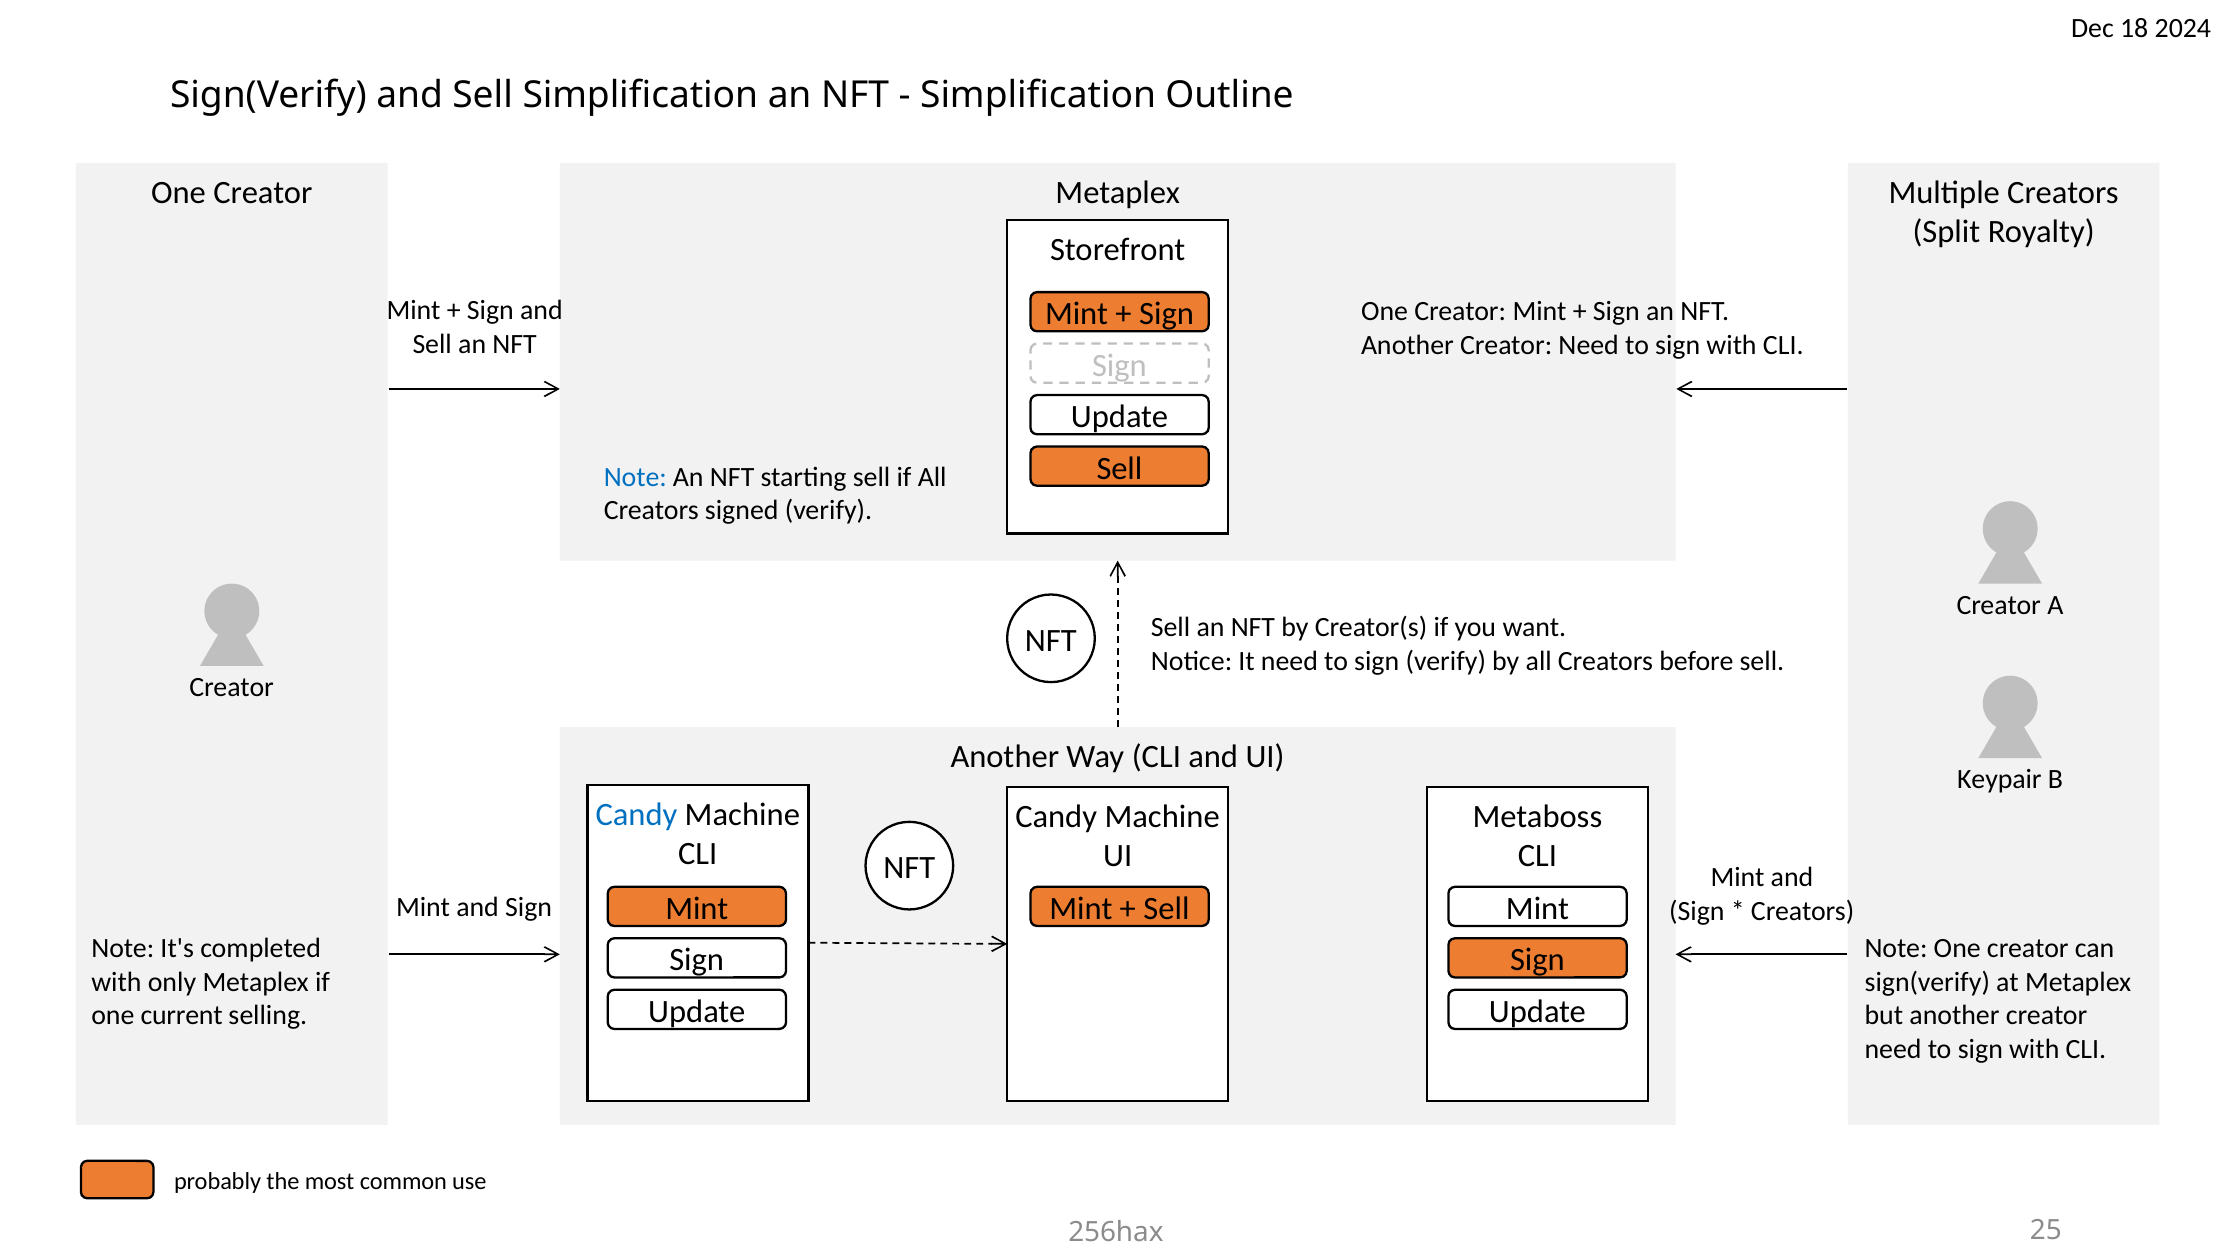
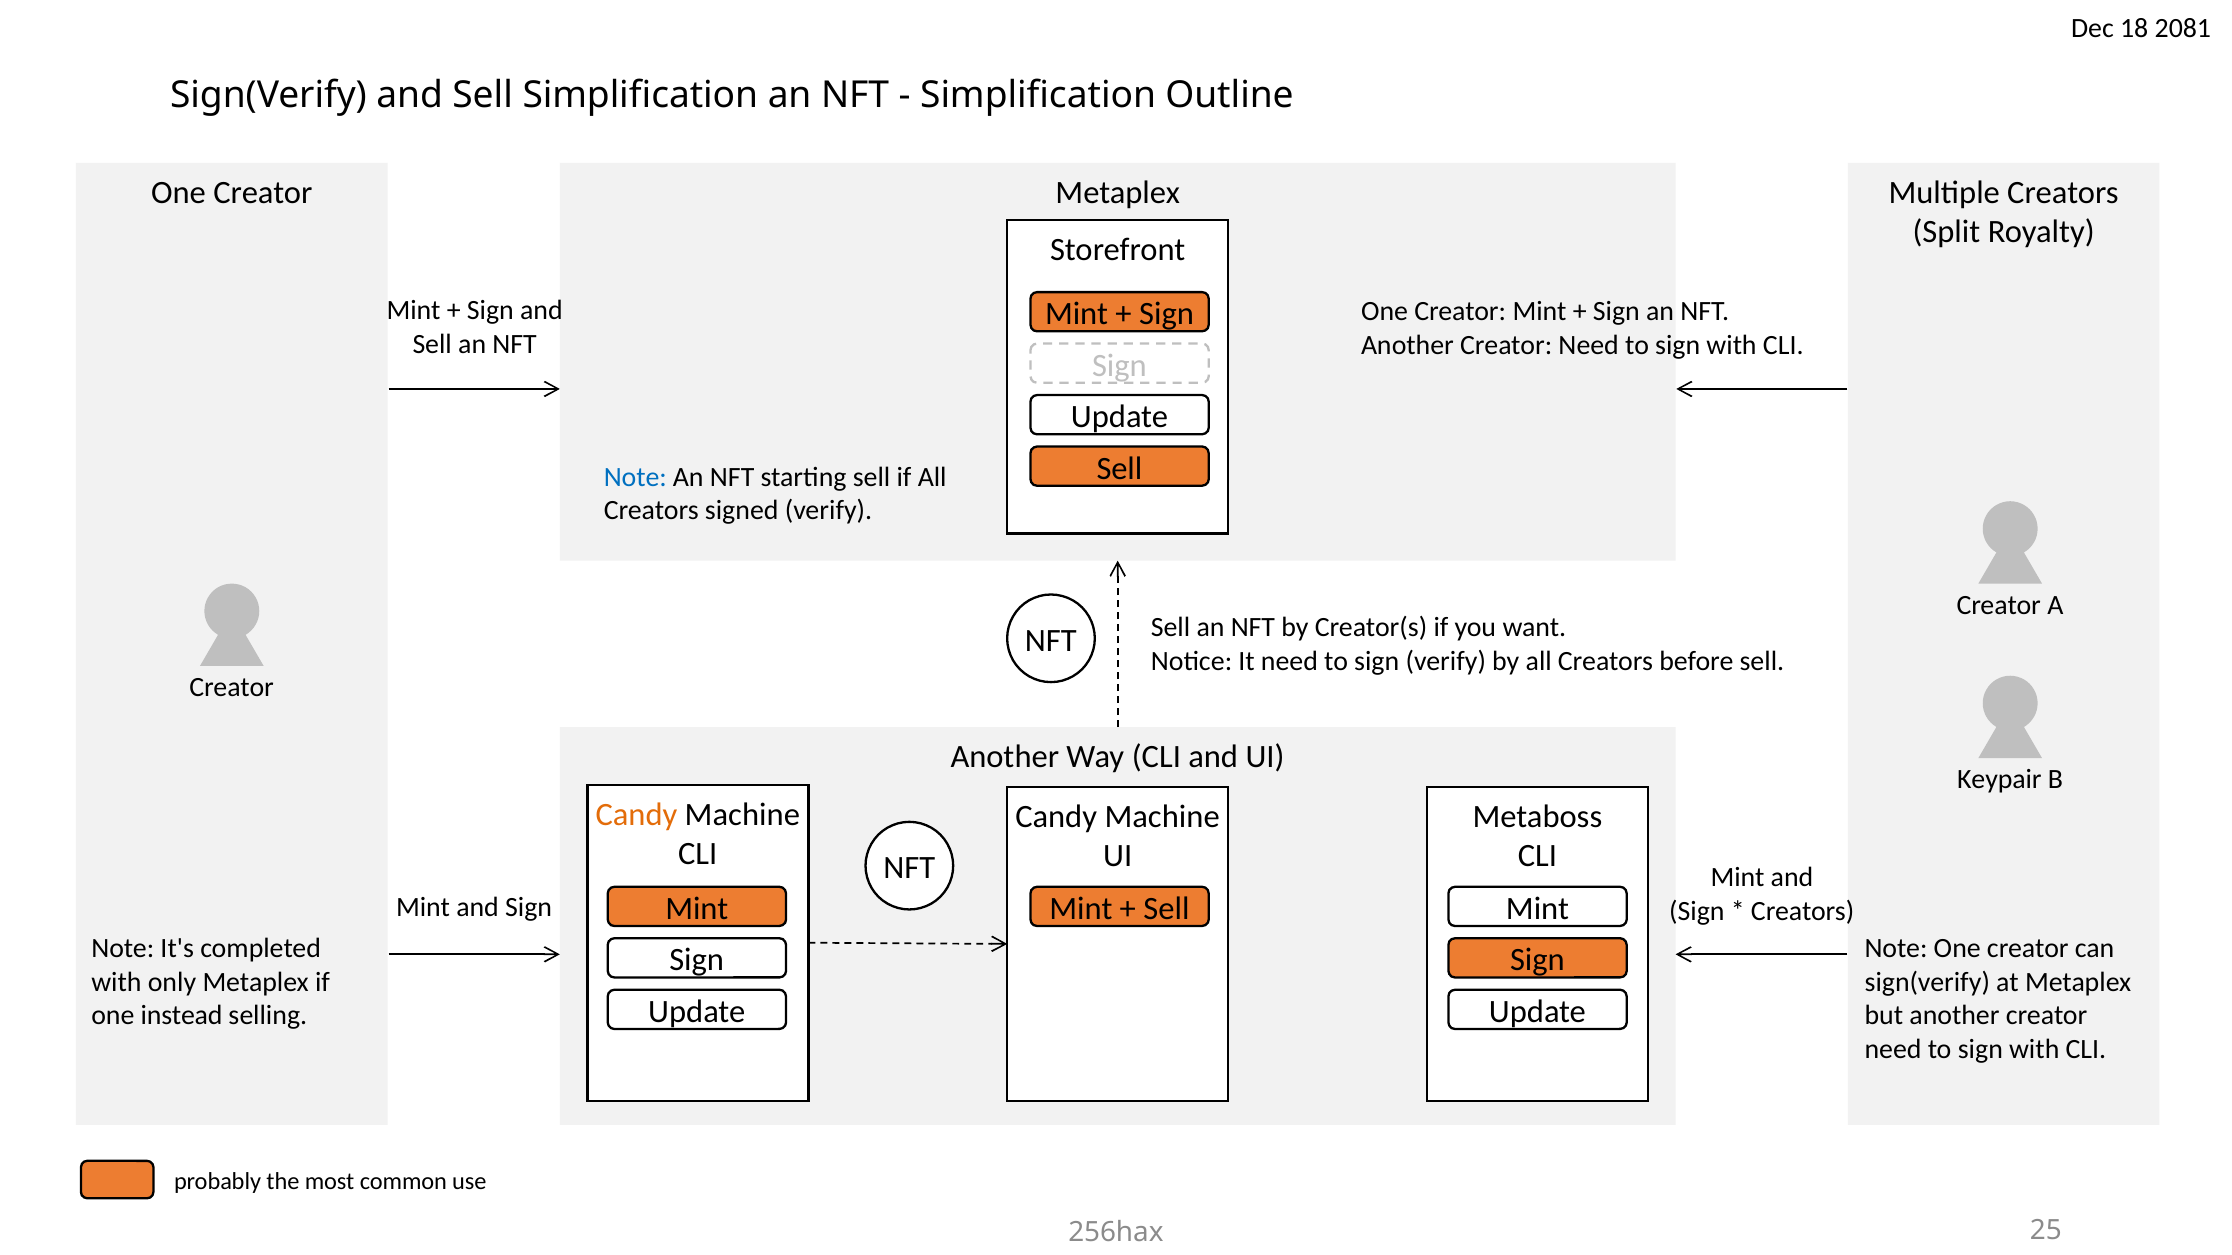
2024: 2024 -> 2081
Candy at (636, 815) colour: blue -> orange
current: current -> instead
